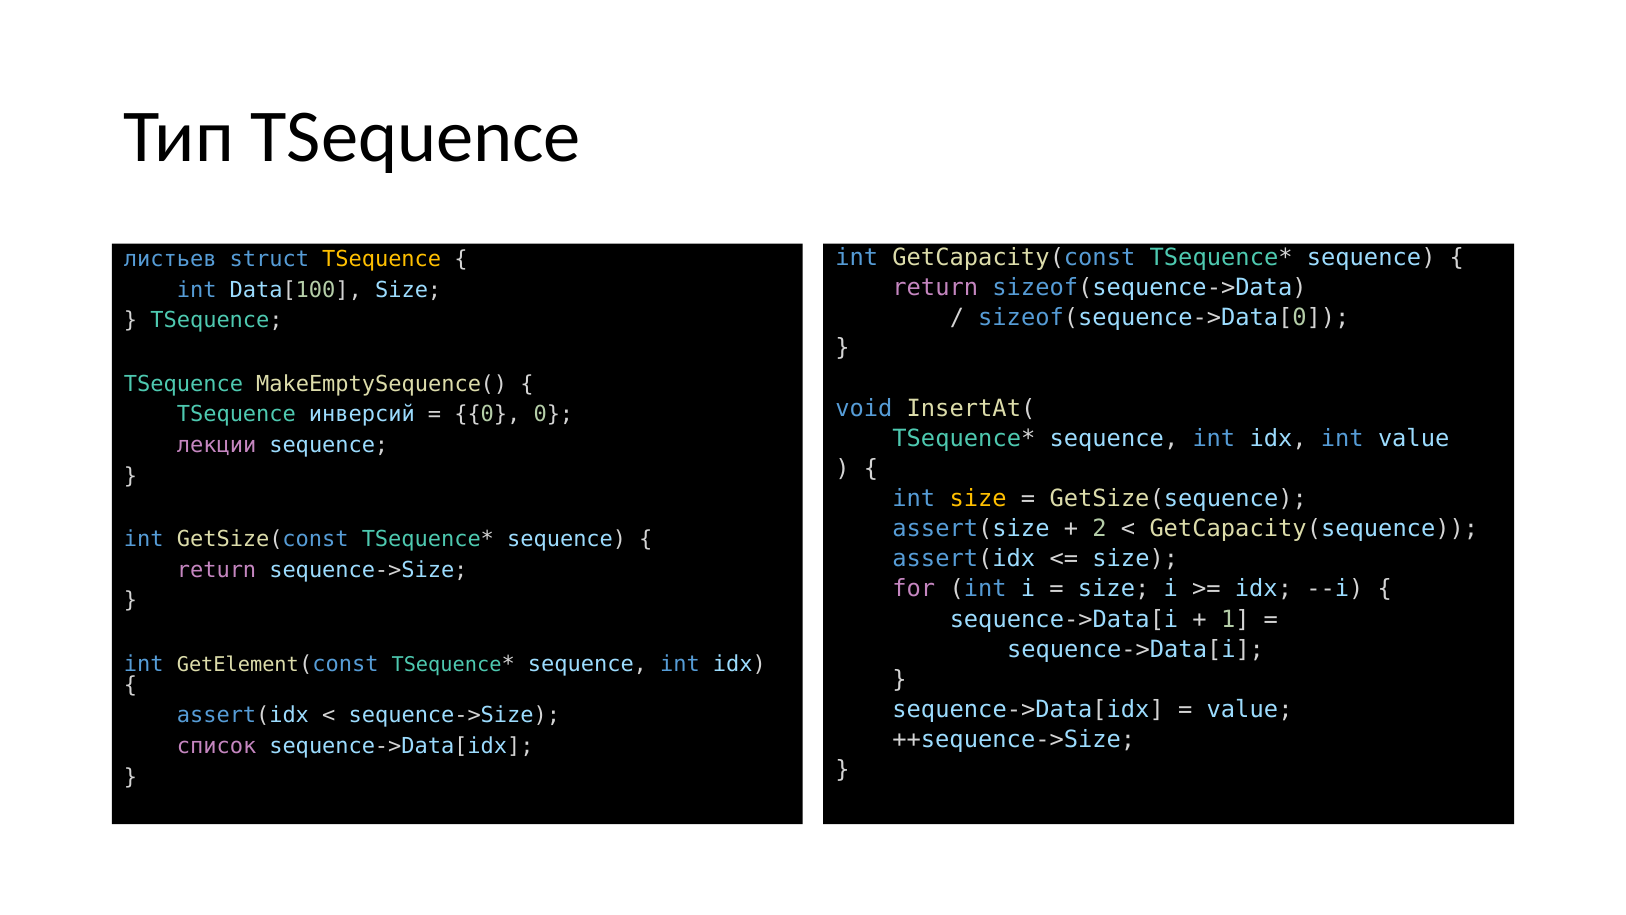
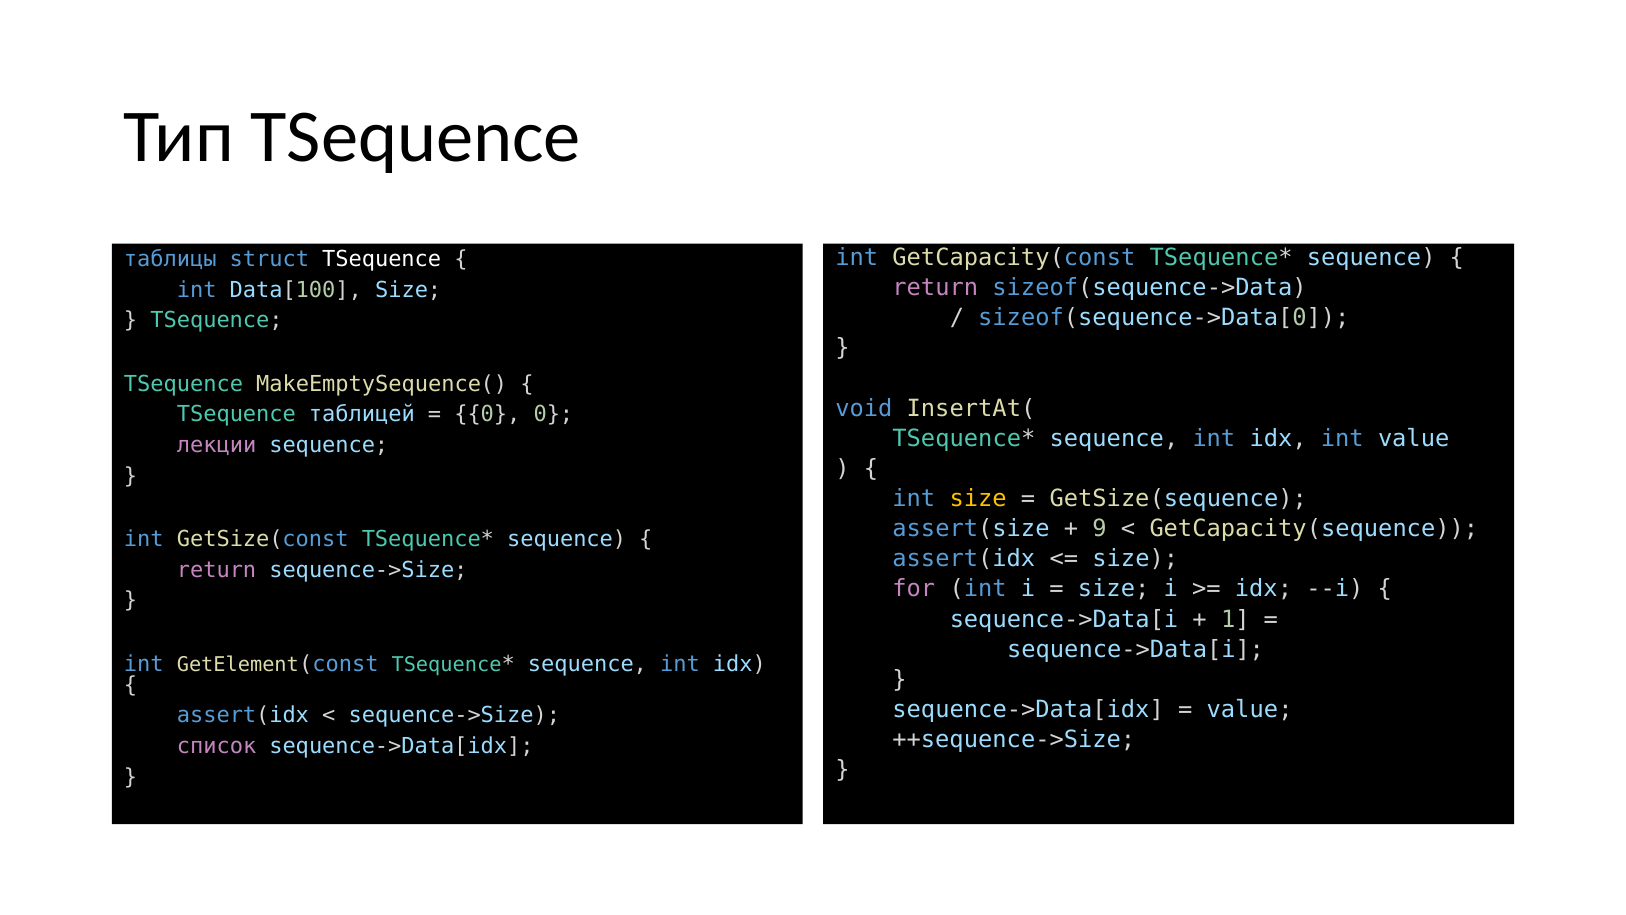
листьев: листьев -> таблицы
TSequence at (382, 259) colour: yellow -> white
инверсий: инверсий -> таблицей
2: 2 -> 9
